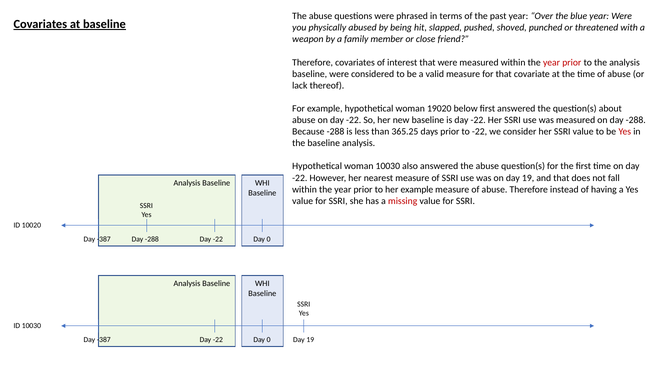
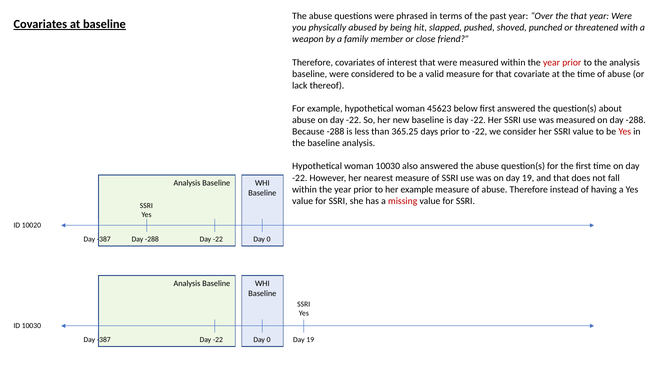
the blue: blue -> that
19020: 19020 -> 45623
